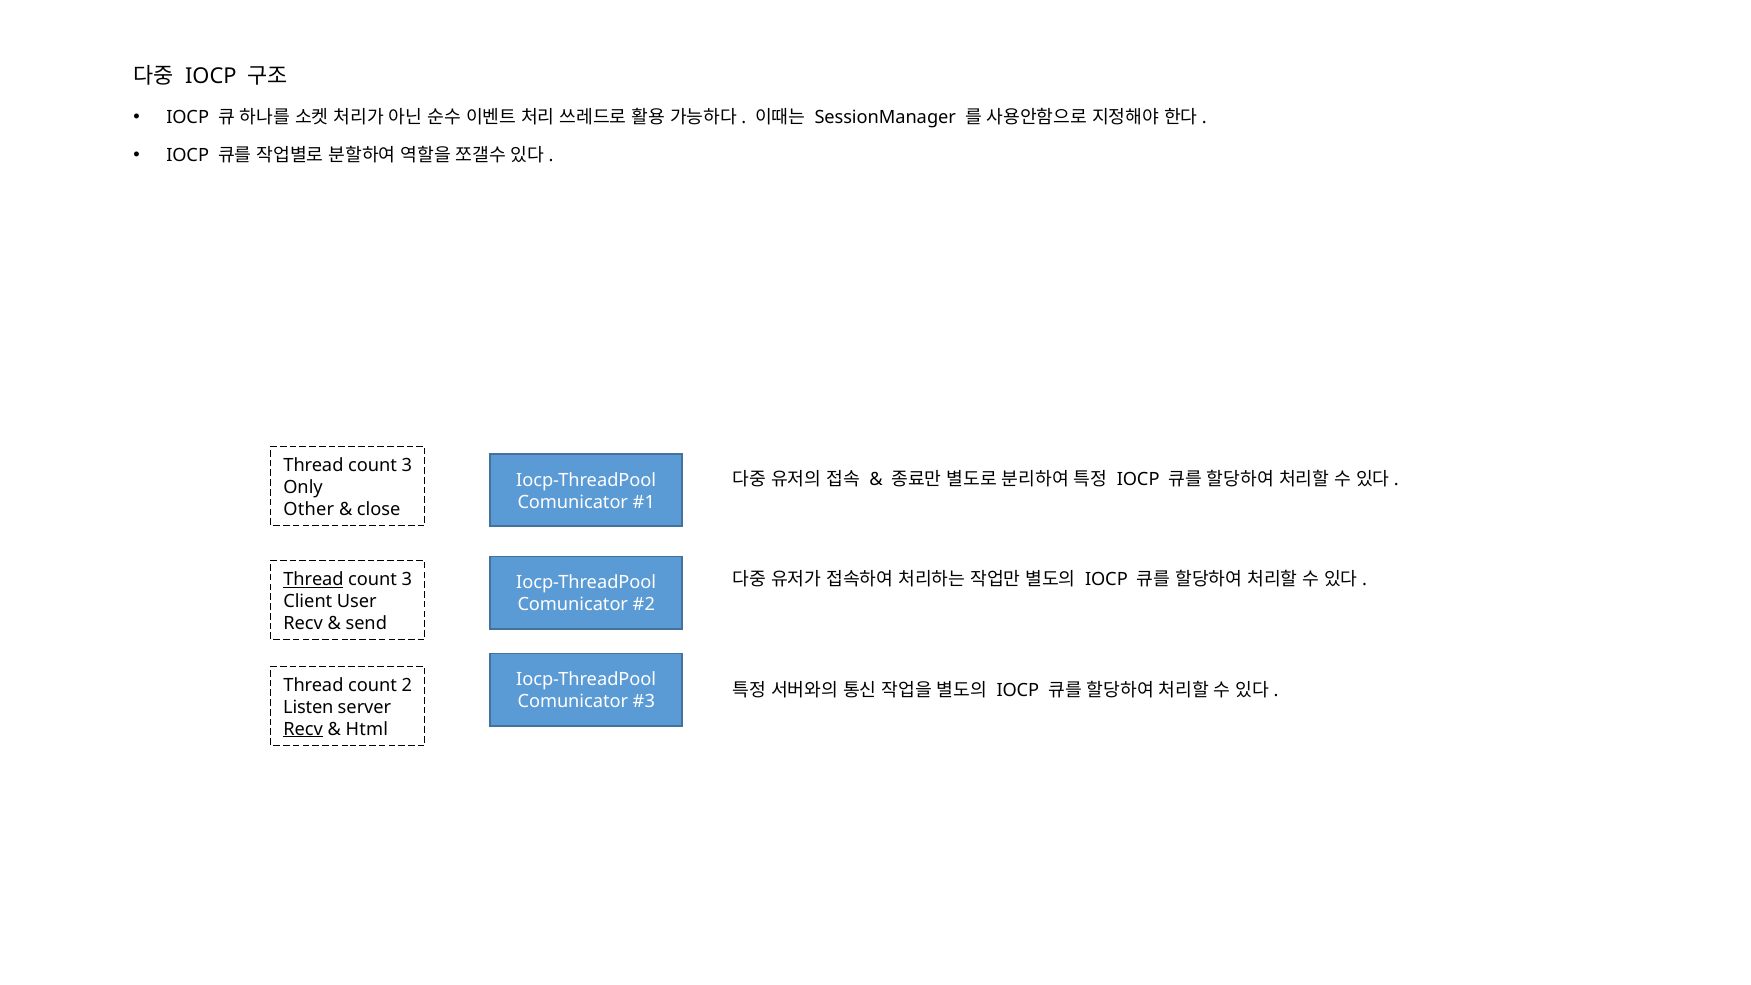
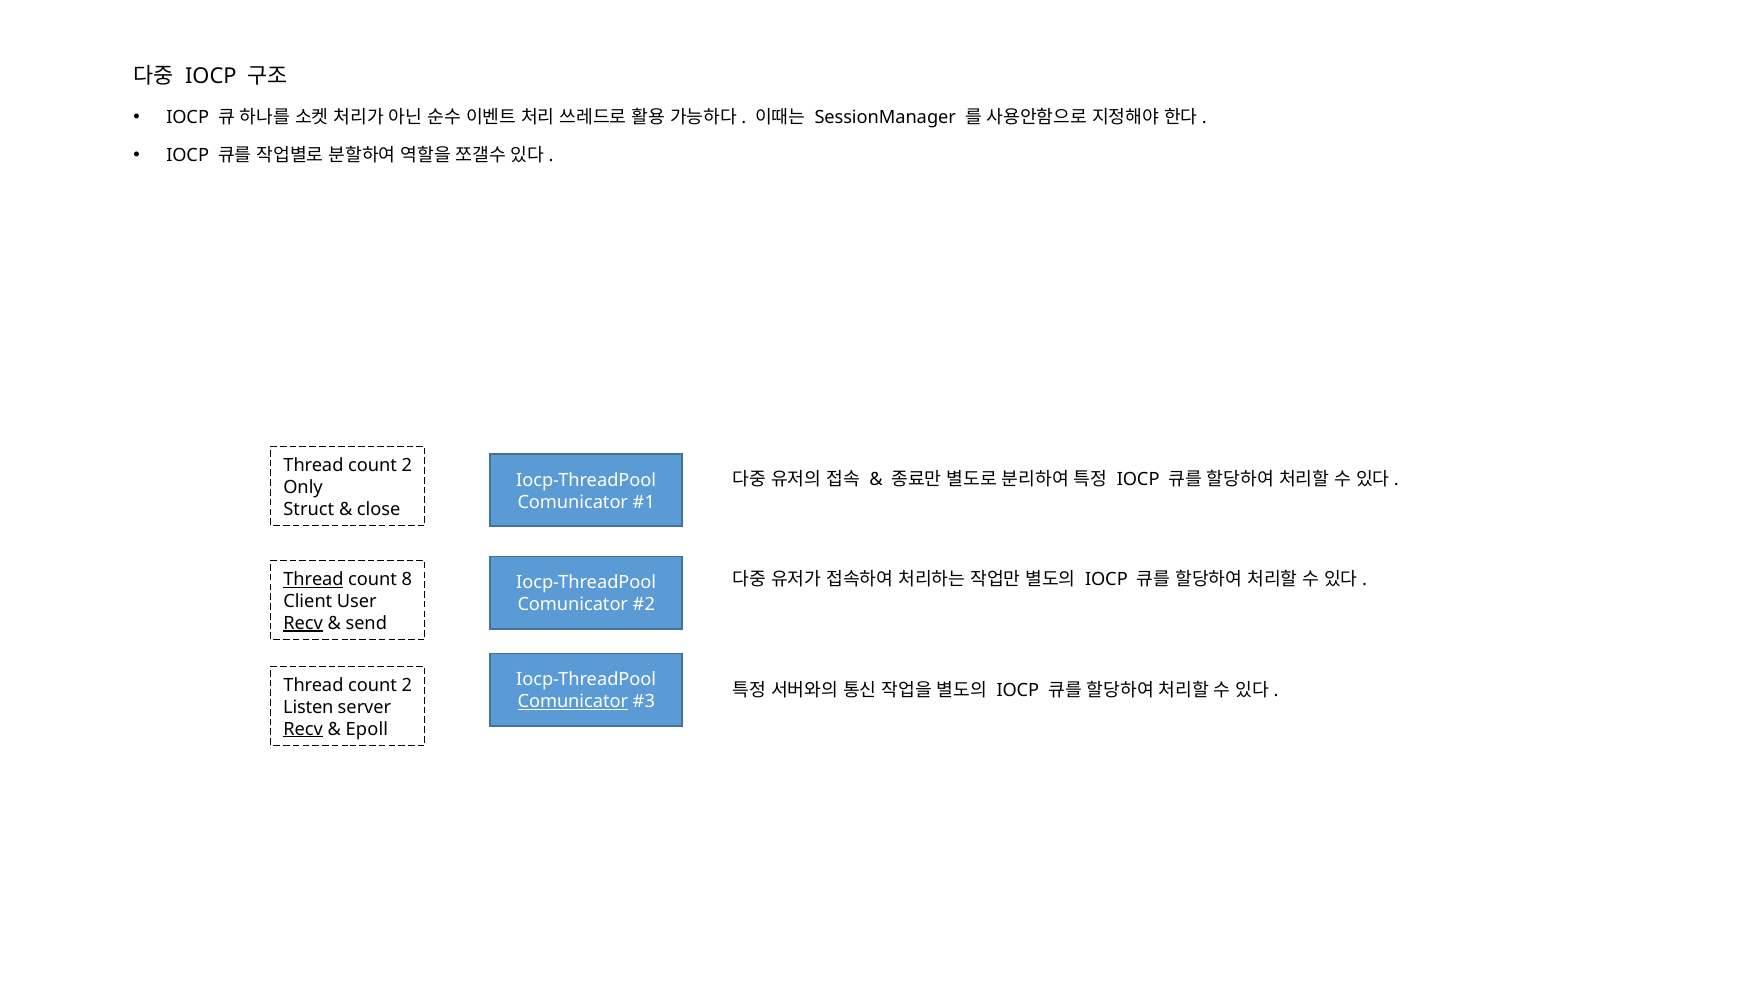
3 at (407, 465): 3 -> 2
Other: Other -> Struct
3 at (407, 579): 3 -> 8
Recv at (303, 623) underline: none -> present
Comunicator at (573, 702) underline: none -> present
Html: Html -> Epoll
